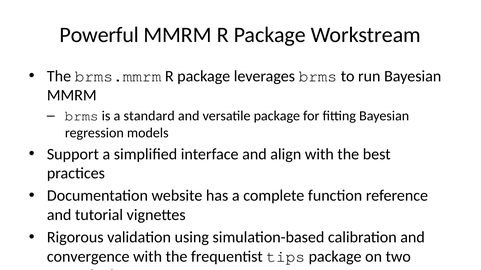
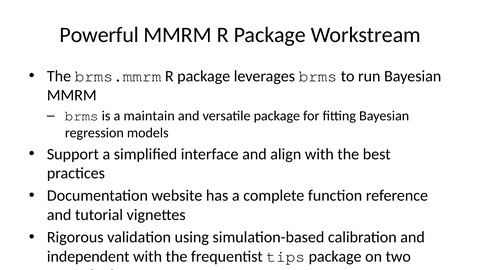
standard: standard -> maintain
convergence: convergence -> independent
